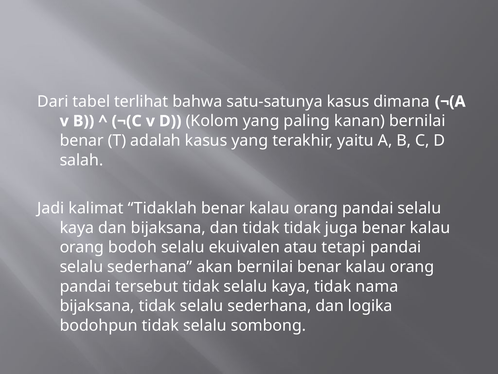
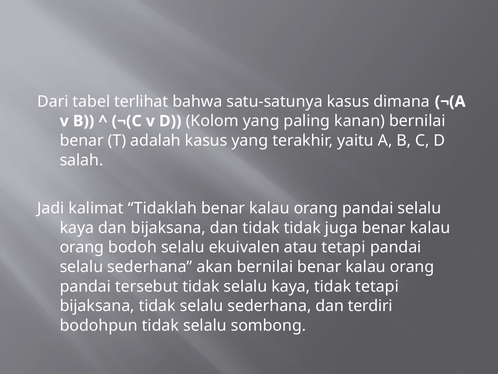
tidak nama: nama -> tetapi
logika: logika -> terdiri
